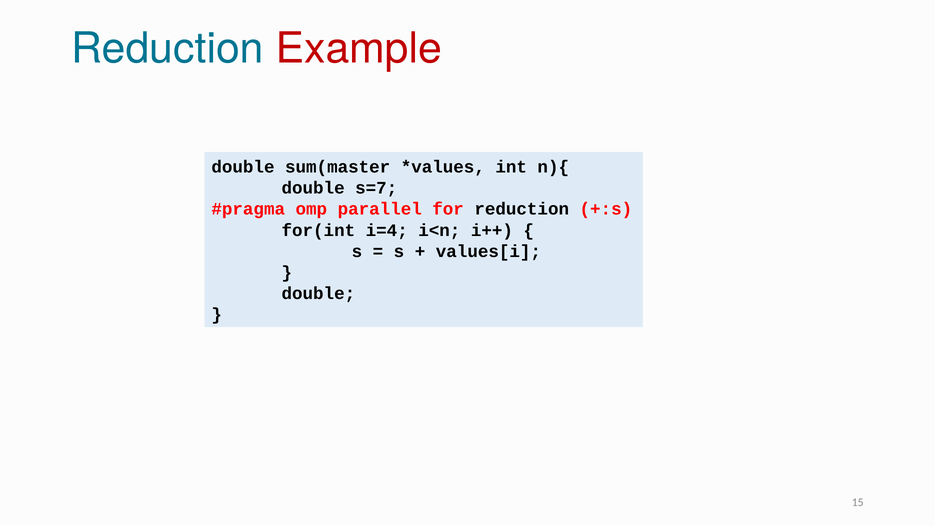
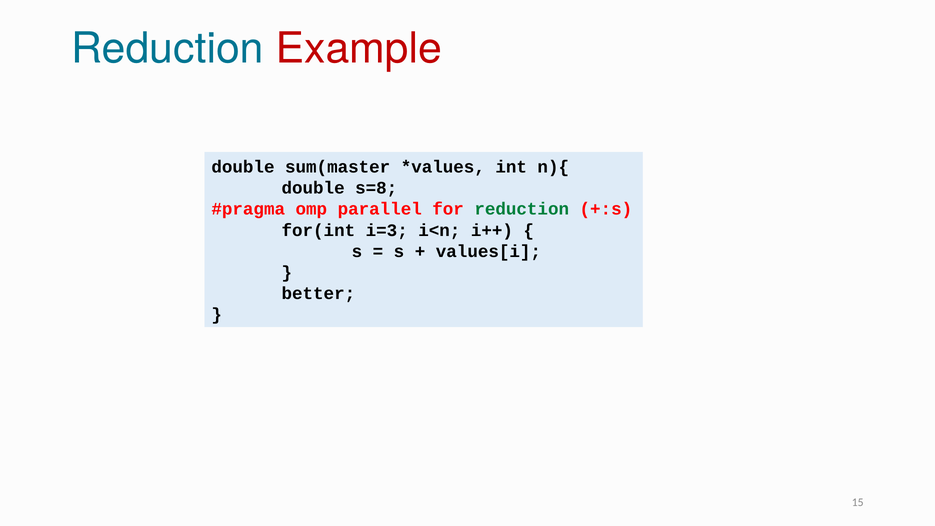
s=7: s=7 -> s=8
reduction at (522, 209) colour: black -> green
i=4: i=4 -> i=3
double at (318, 293): double -> better
